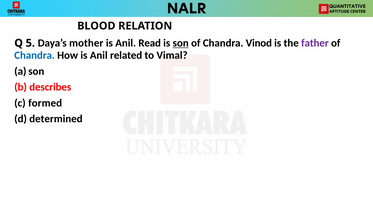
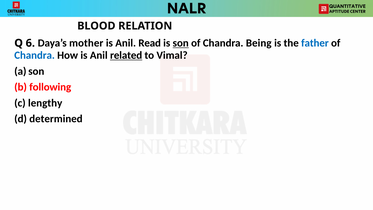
5: 5 -> 6
Vinod: Vinod -> Being
father colour: purple -> blue
related underline: none -> present
describes: describes -> following
formed: formed -> lengthy
